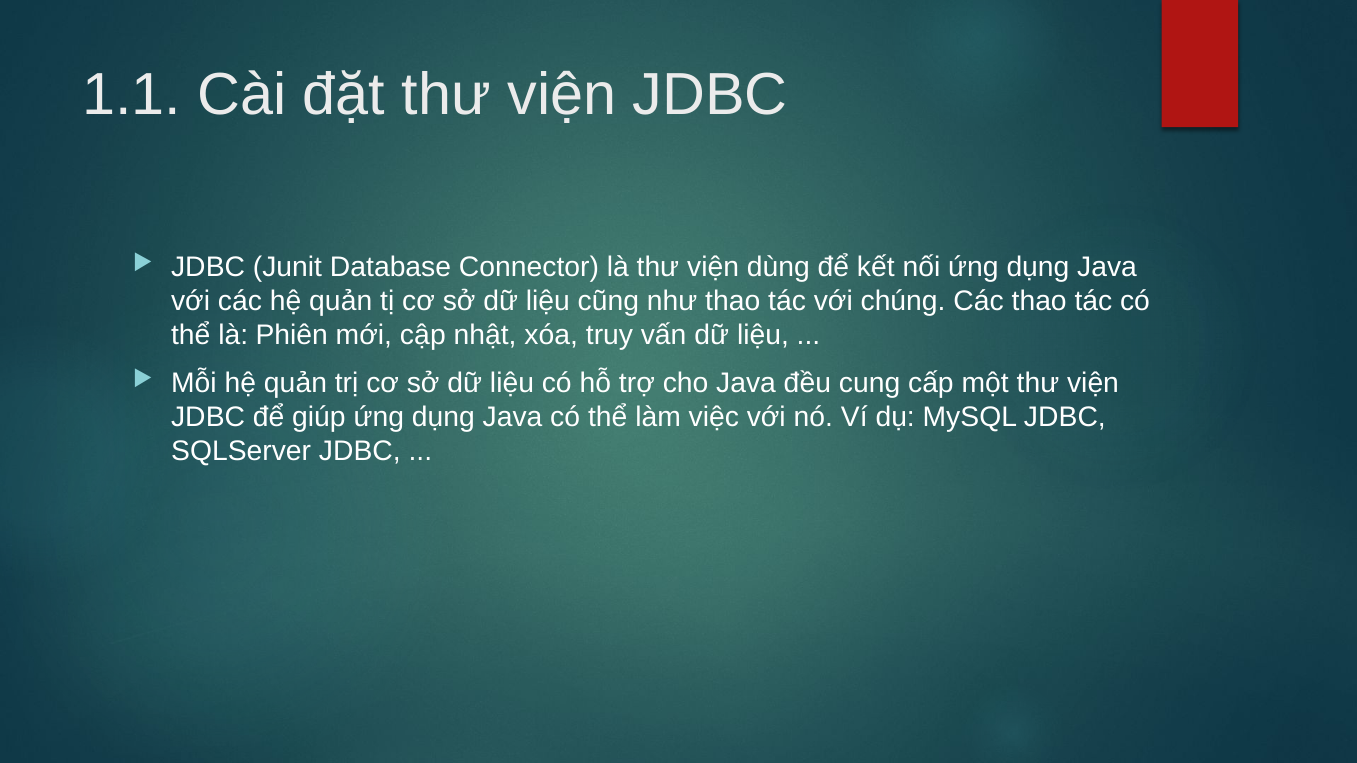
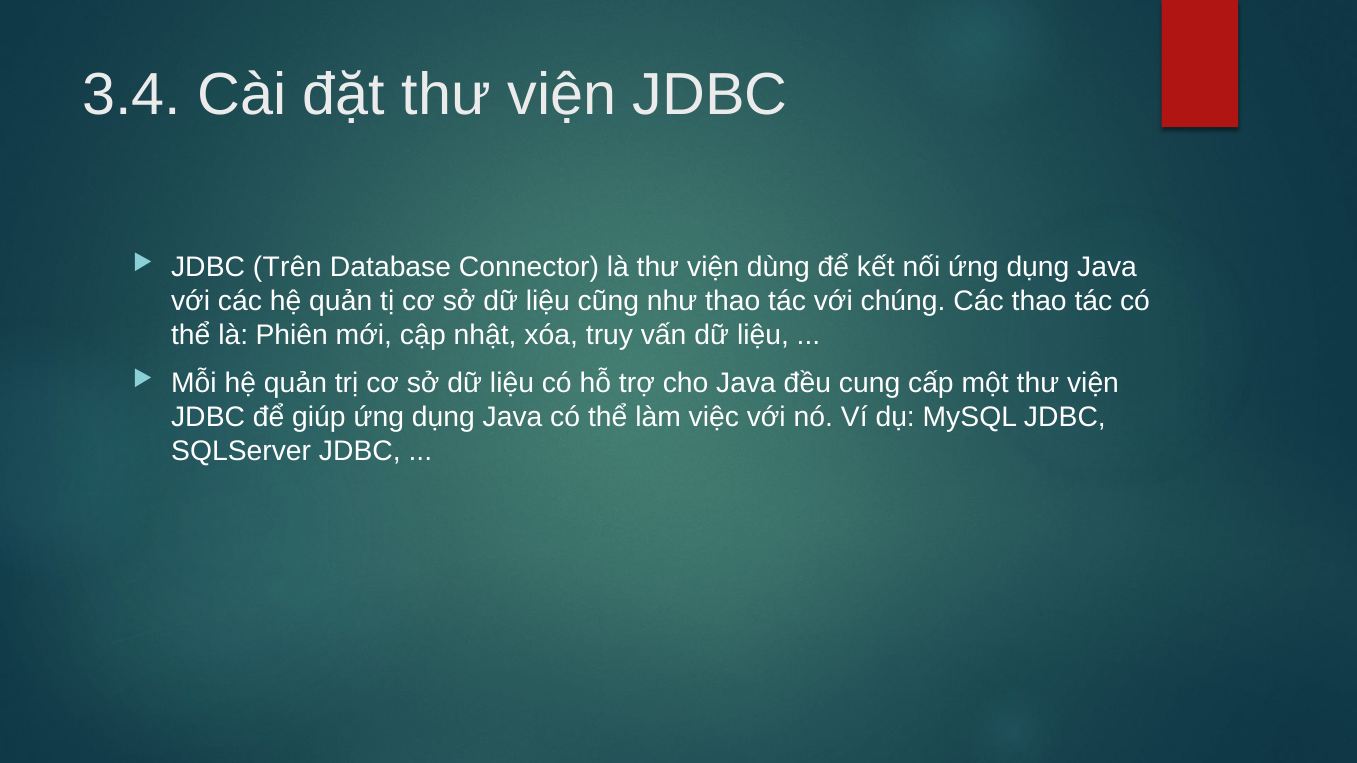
1.1: 1.1 -> 3.4
Junit: Junit -> Trên
